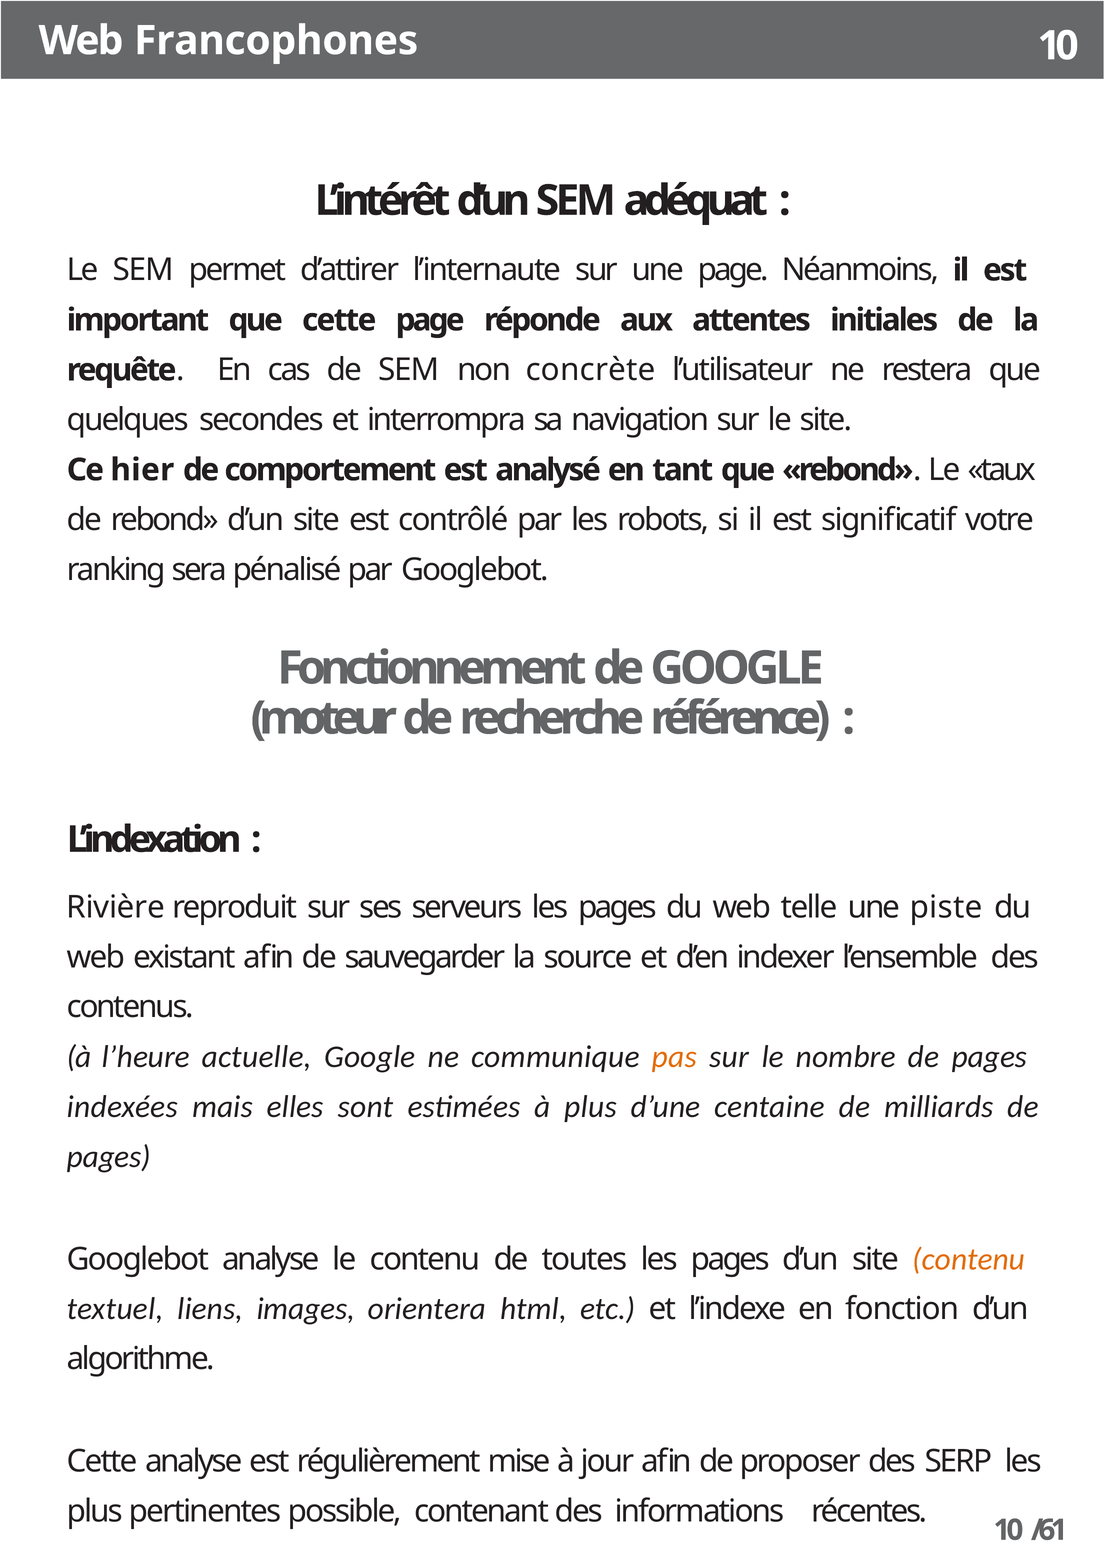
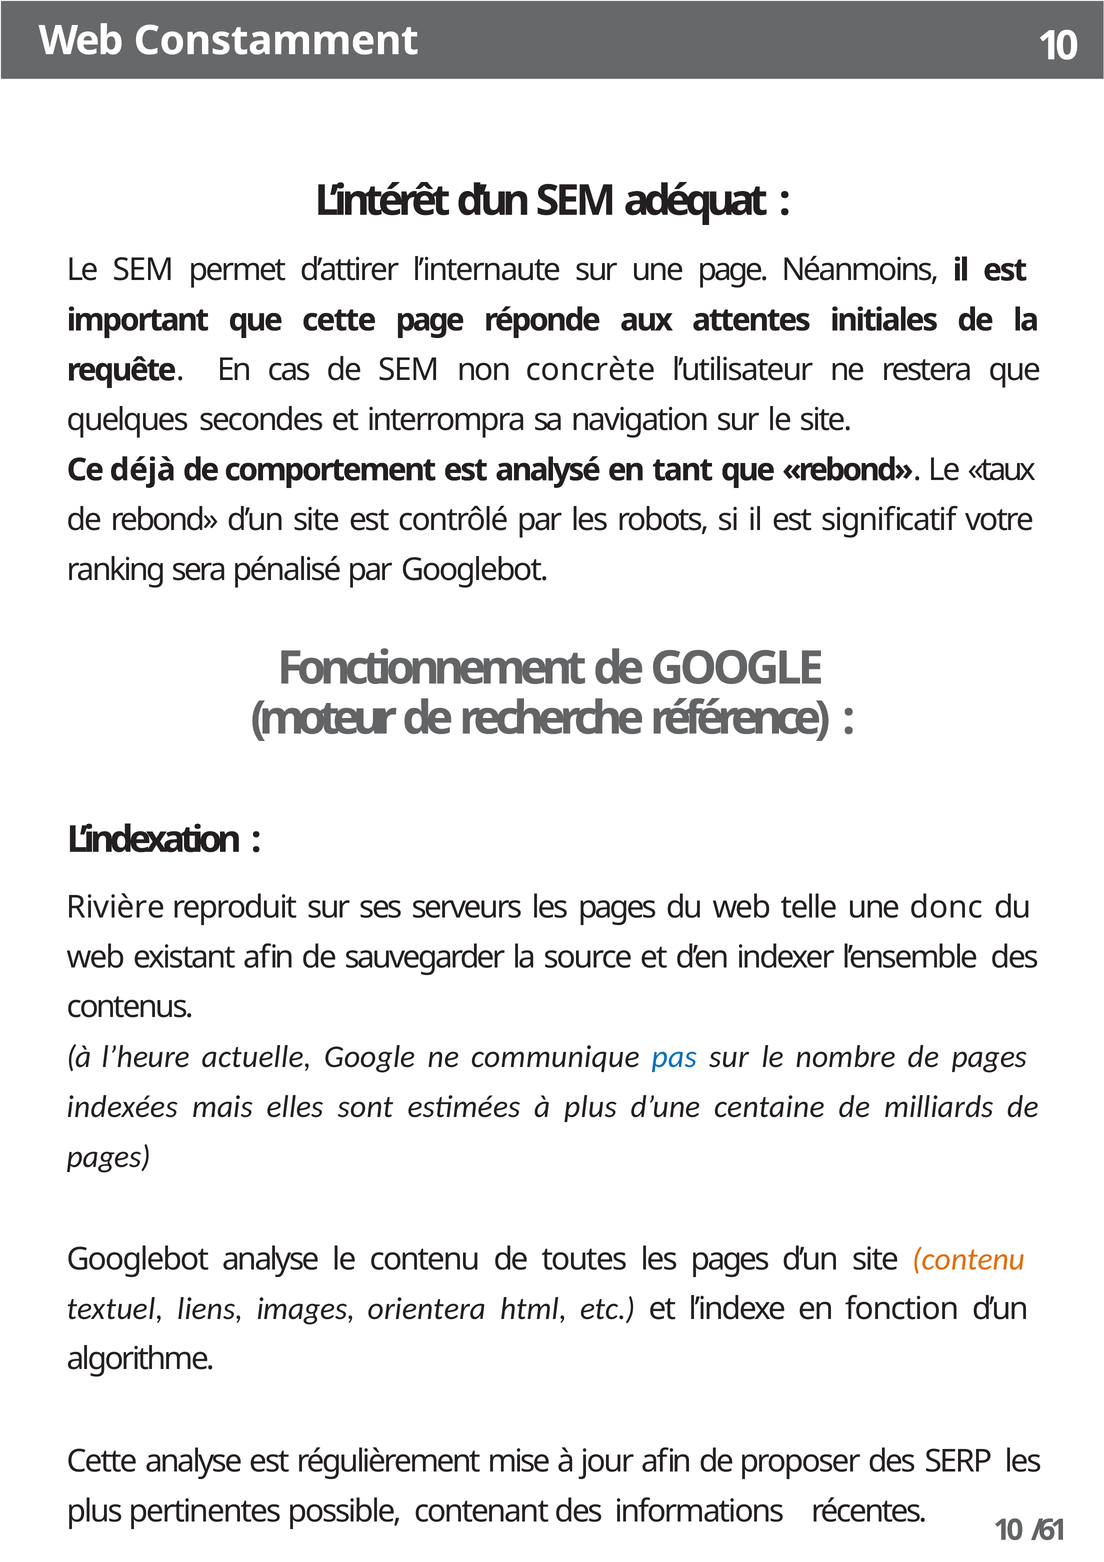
Francophones: Francophones -> Constamment
hier: hier -> déjà
piste: piste -> donc
pas colour: orange -> blue
